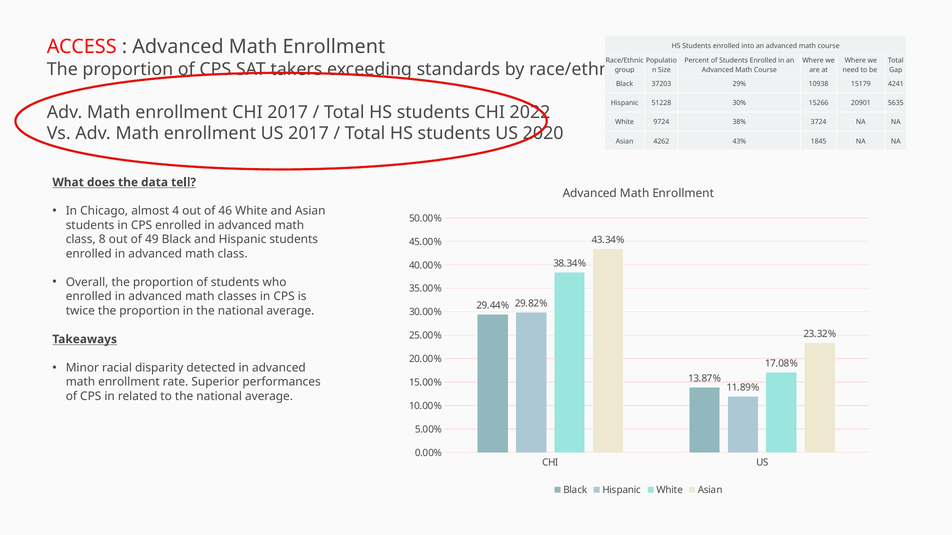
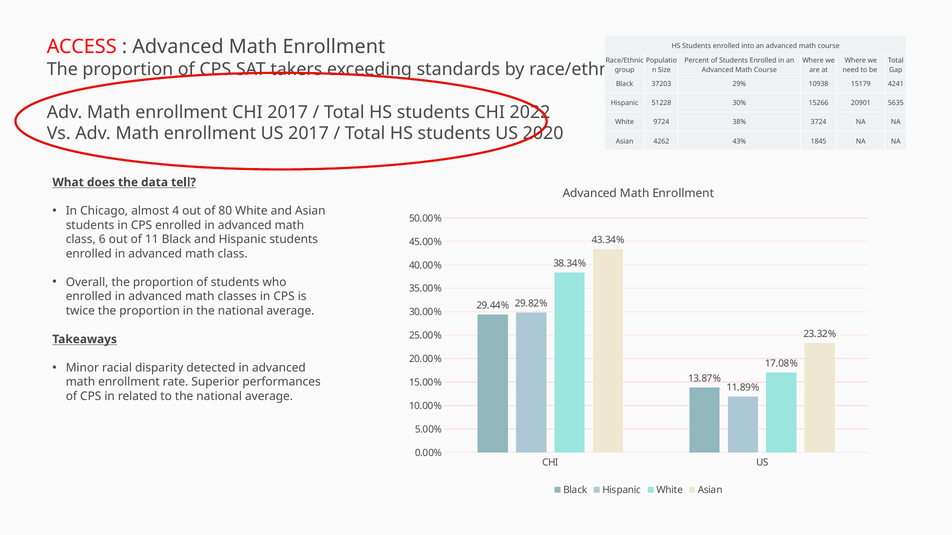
46: 46 -> 80
8: 8 -> 6
49: 49 -> 11
